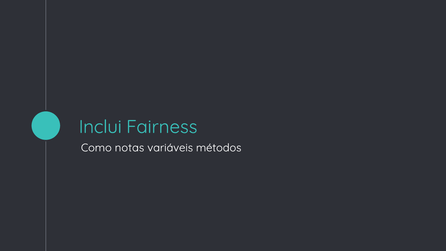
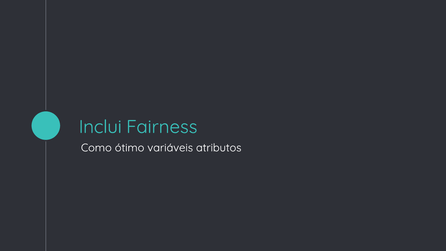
notas: notas -> ótimo
métodos: métodos -> atributos
